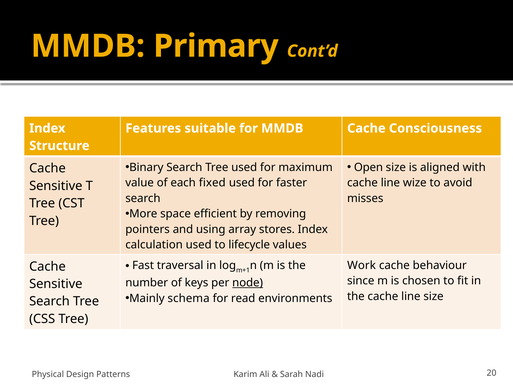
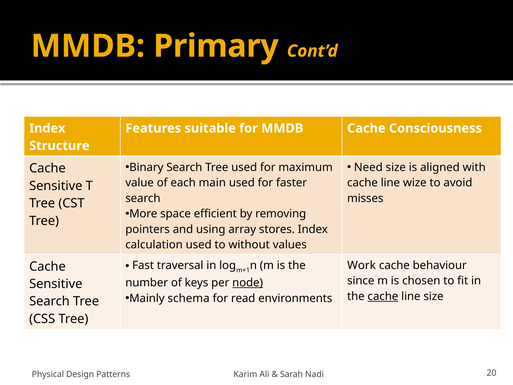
Open: Open -> Need
fixed: fixed -> main
lifecycle: lifecycle -> without
cache at (383, 296) underline: none -> present
